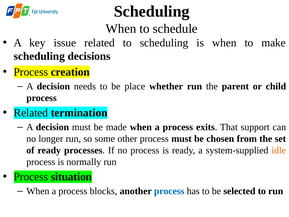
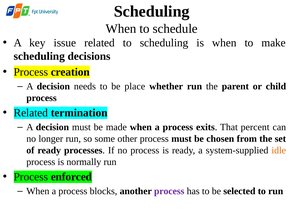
support: support -> percent
situation: situation -> enforced
process at (169, 191) colour: blue -> purple
